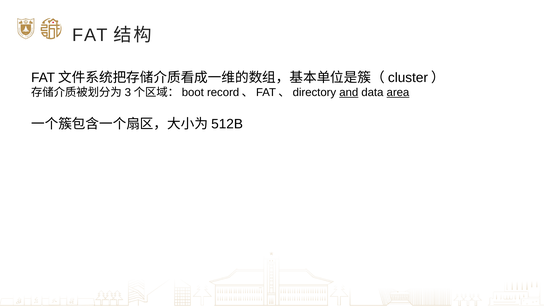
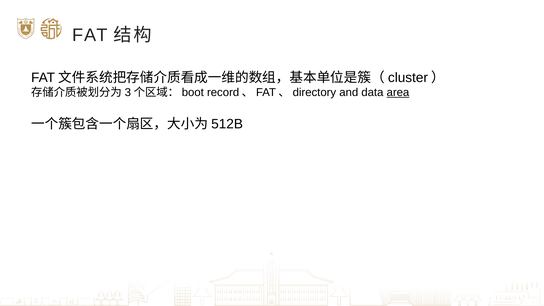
and underline: present -> none
